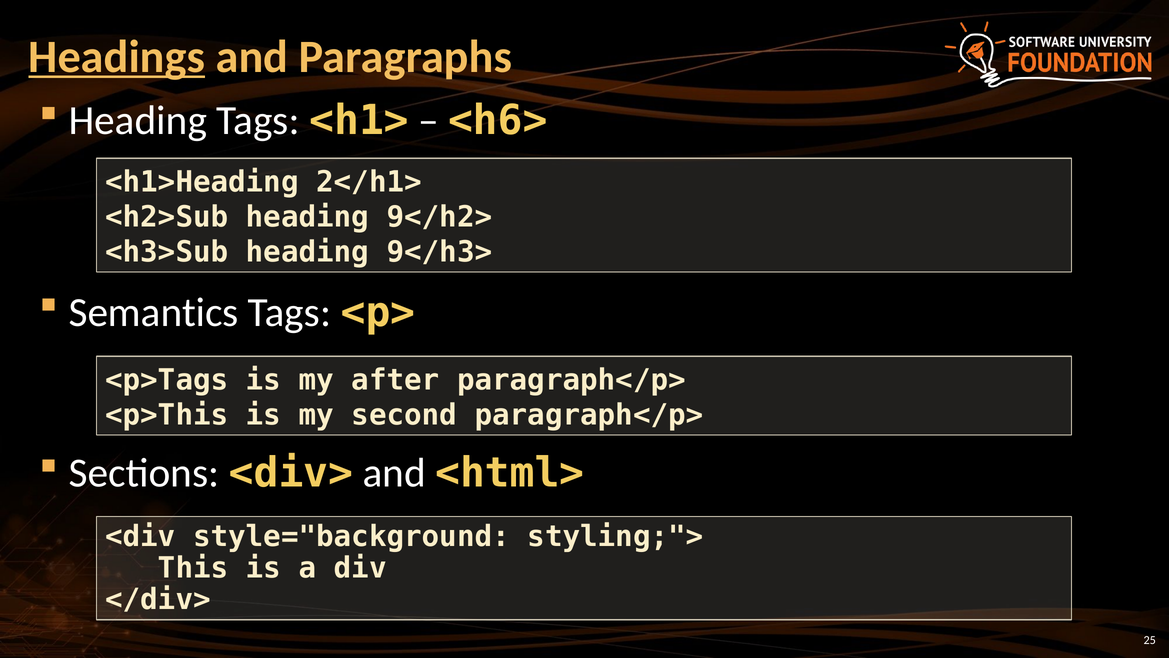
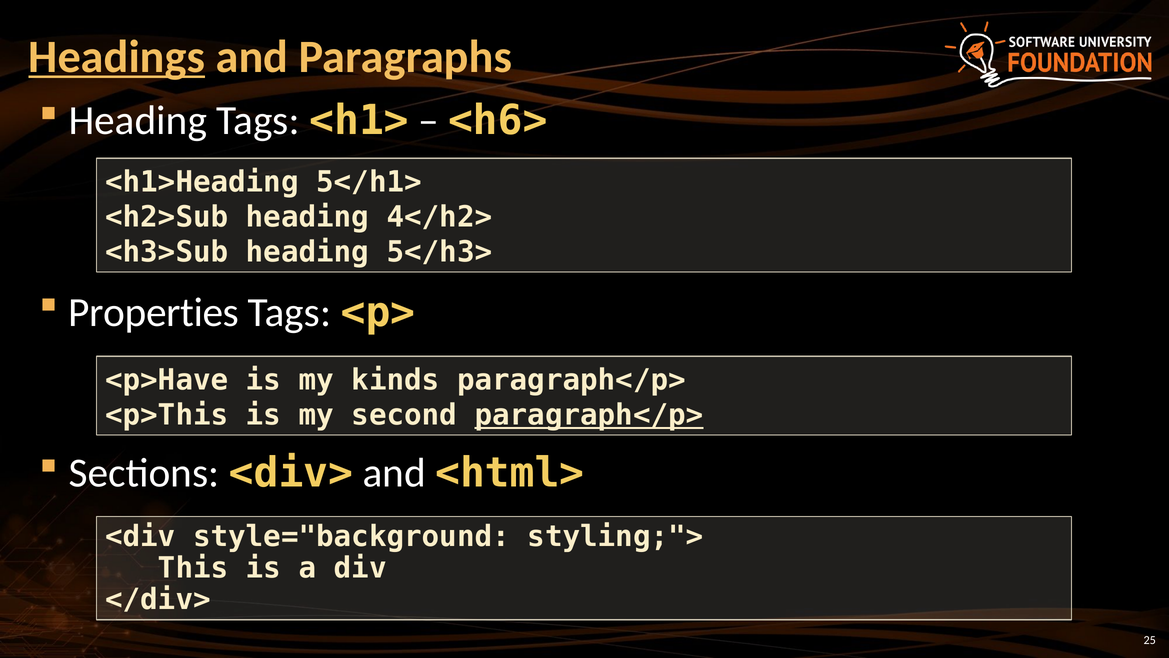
2</h1>: 2</h1> -> 5</h1>
9</h2>: 9</h2> -> 4</h2>
9</h3>: 9</h3> -> 5</h3>
Semantics: Semantics -> Properties
<p>Tags: <p>Tags -> <p>Have
after: after -> kinds
paragraph</p> at (589, 415) underline: none -> present
